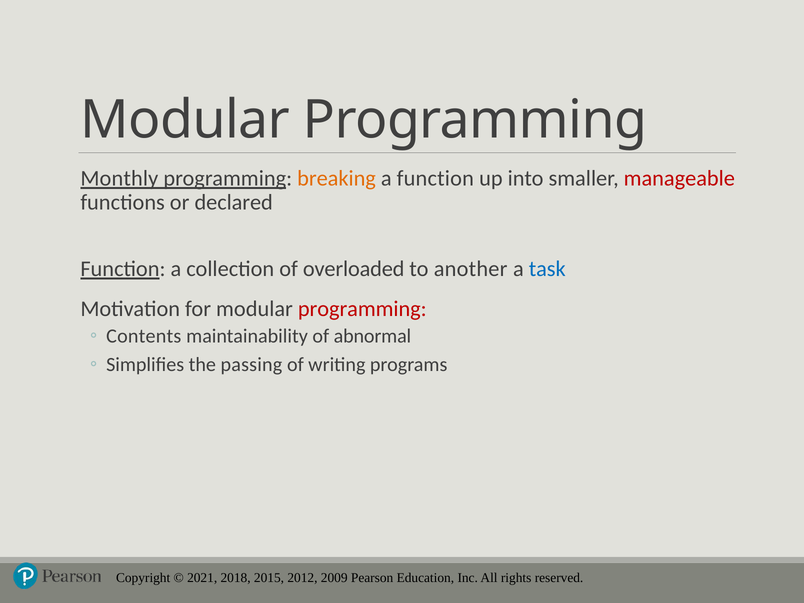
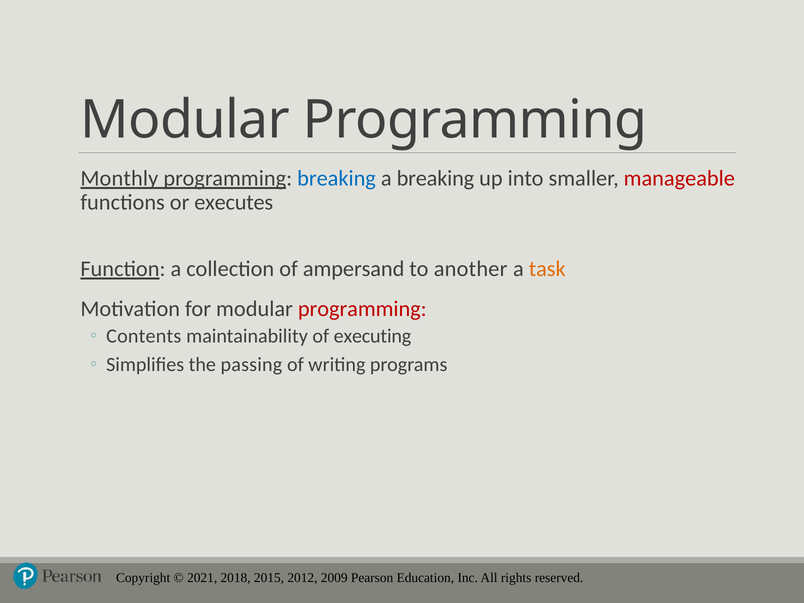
breaking at (337, 178) colour: orange -> blue
a function: function -> breaking
declared: declared -> executes
overloaded: overloaded -> ampersand
task colour: blue -> orange
abnormal: abnormal -> executing
